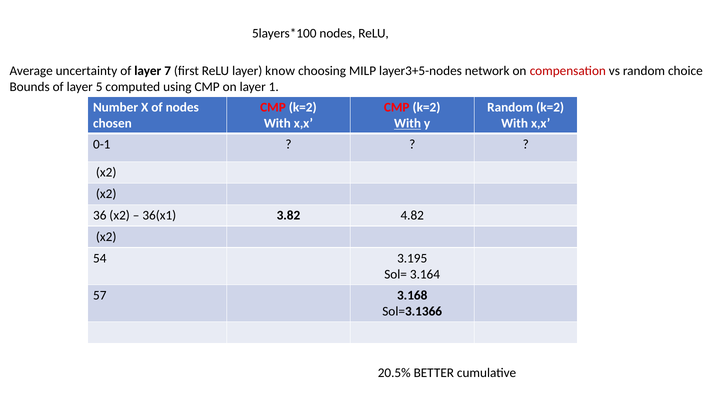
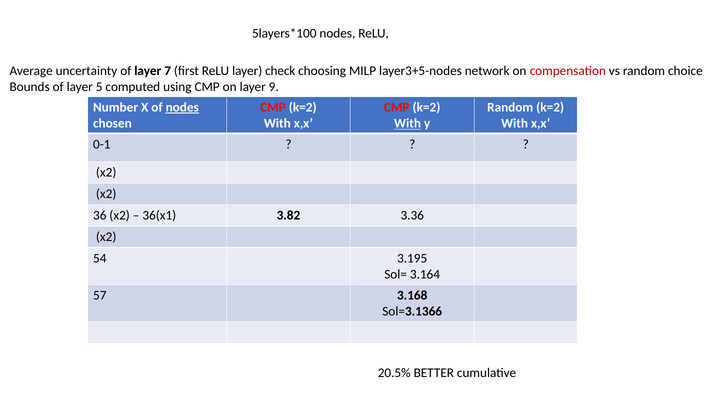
know: know -> check
1: 1 -> 9
nodes at (182, 107) underline: none -> present
4.82: 4.82 -> 3.36
